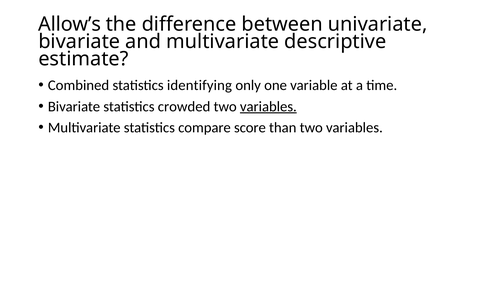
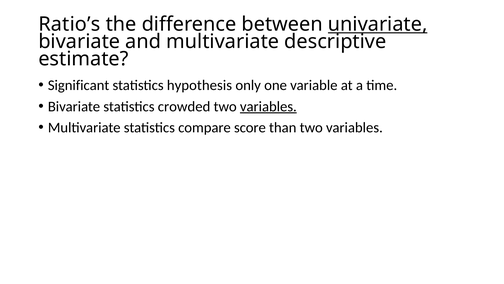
Allow’s: Allow’s -> Ratio’s
univariate underline: none -> present
Combined: Combined -> Significant
identifying: identifying -> hypothesis
